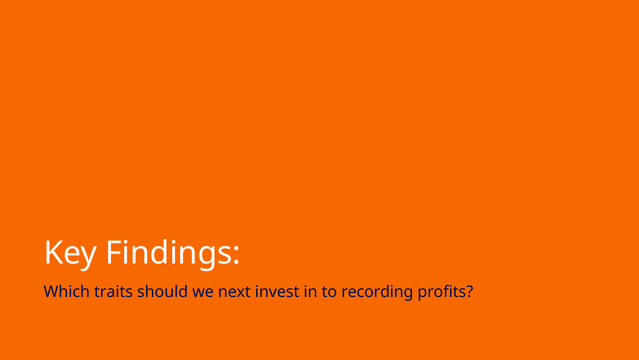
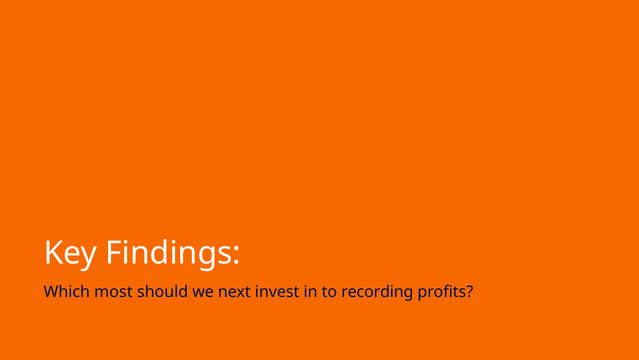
traits: traits -> most
